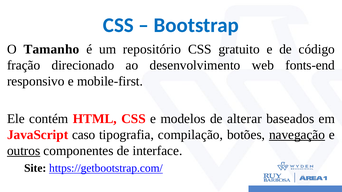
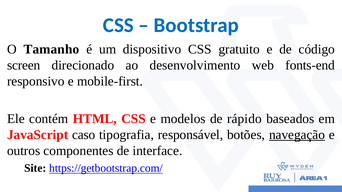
repositório: repositório -> dispositivo
fração: fração -> screen
alterar: alterar -> rápido
compilação: compilação -> responsável
outros underline: present -> none
